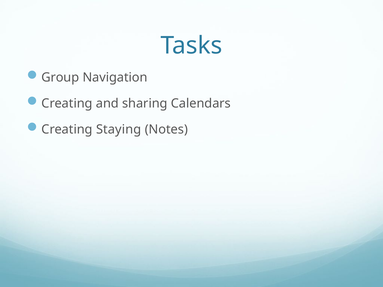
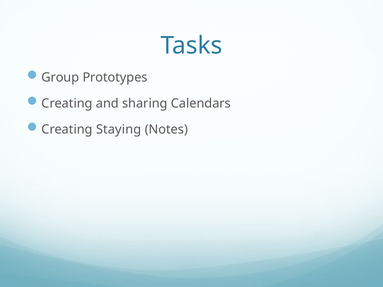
Navigation: Navigation -> Prototypes
